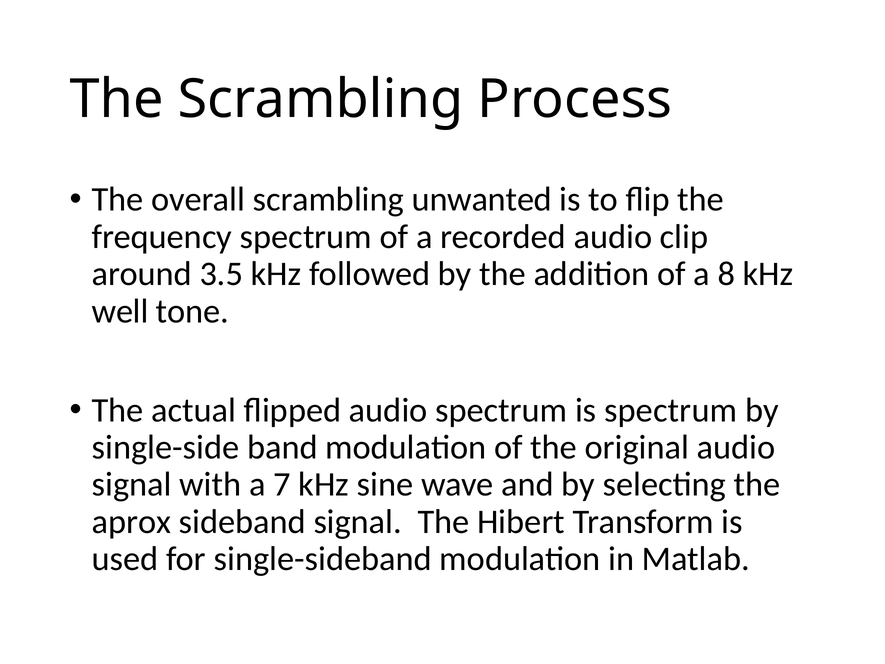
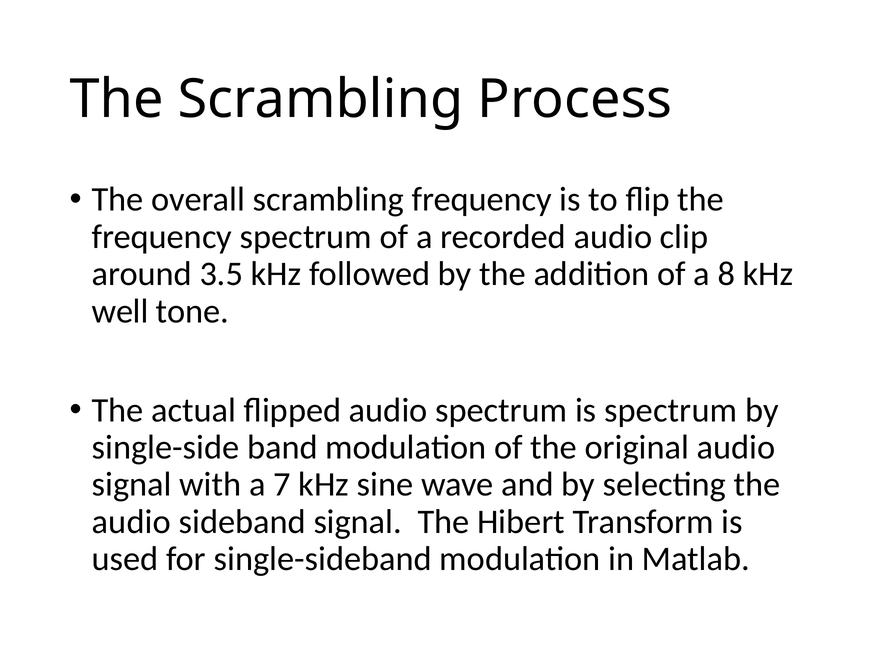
scrambling unwanted: unwanted -> frequency
aprox at (131, 522): aprox -> audio
